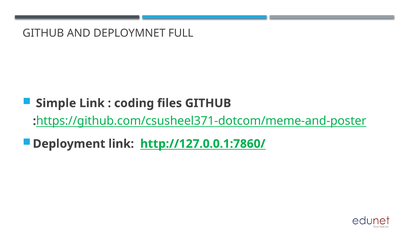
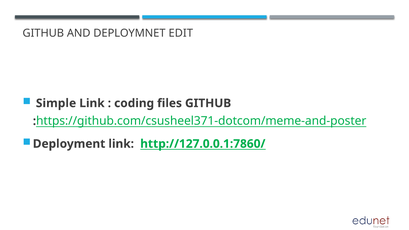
FULL: FULL -> EDIT
